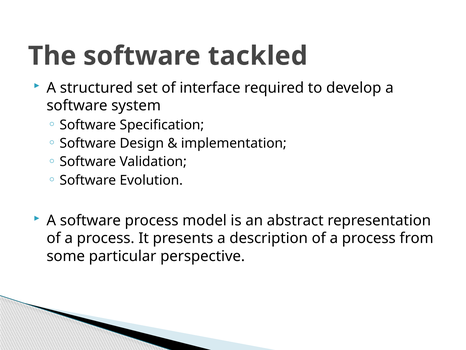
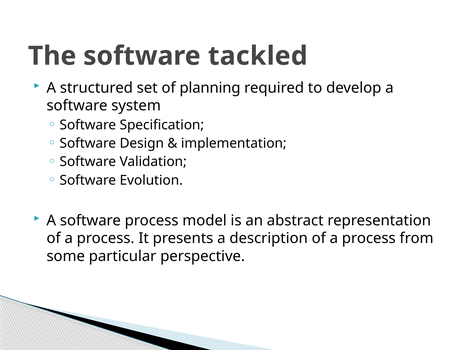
interface: interface -> planning
